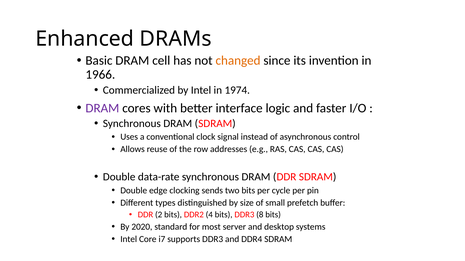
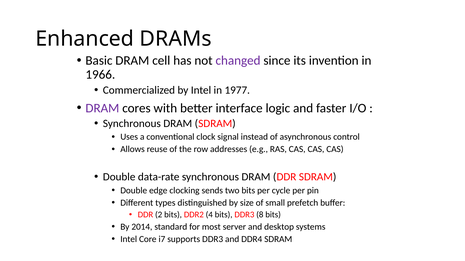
changed colour: orange -> purple
1974: 1974 -> 1977
2020: 2020 -> 2014
